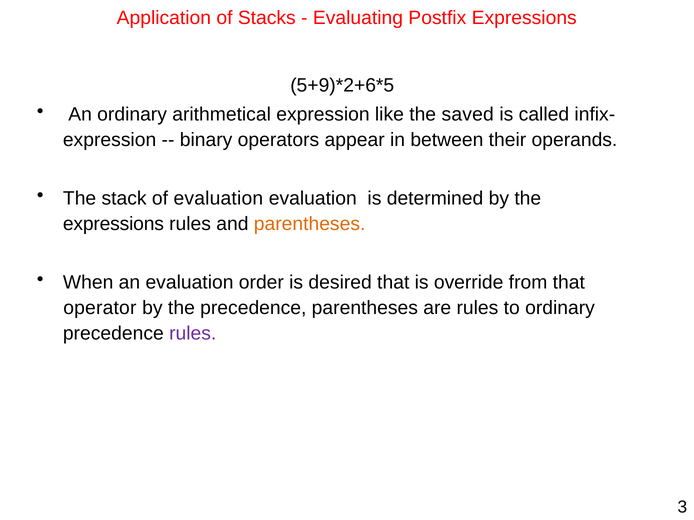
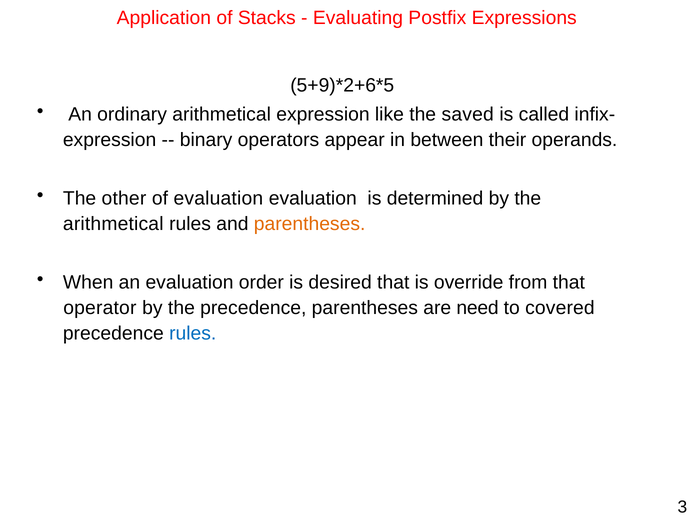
stack: stack -> other
expressions at (113, 224): expressions -> arithmetical
are rules: rules -> need
to ordinary: ordinary -> covered
rules at (193, 334) colour: purple -> blue
